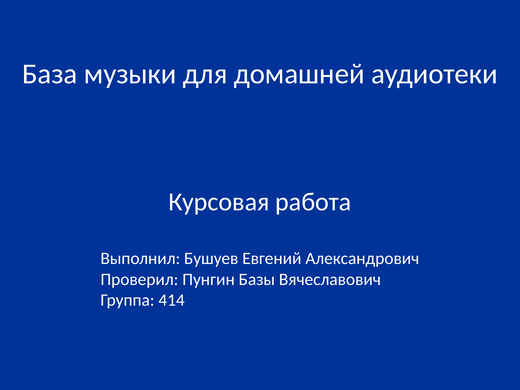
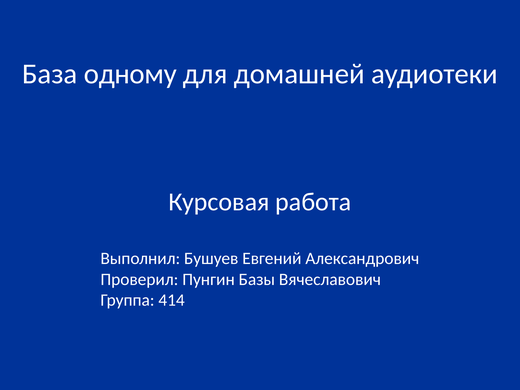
музыки: музыки -> одному
